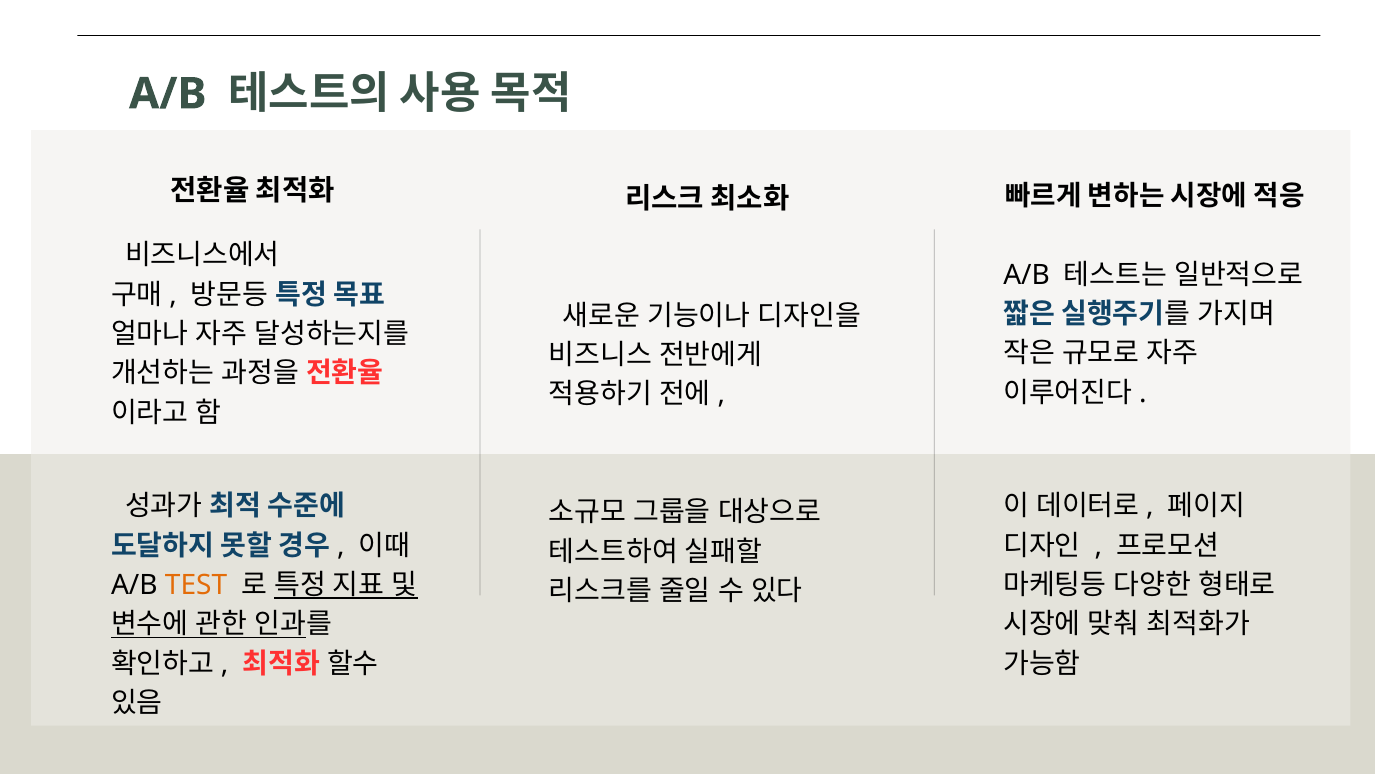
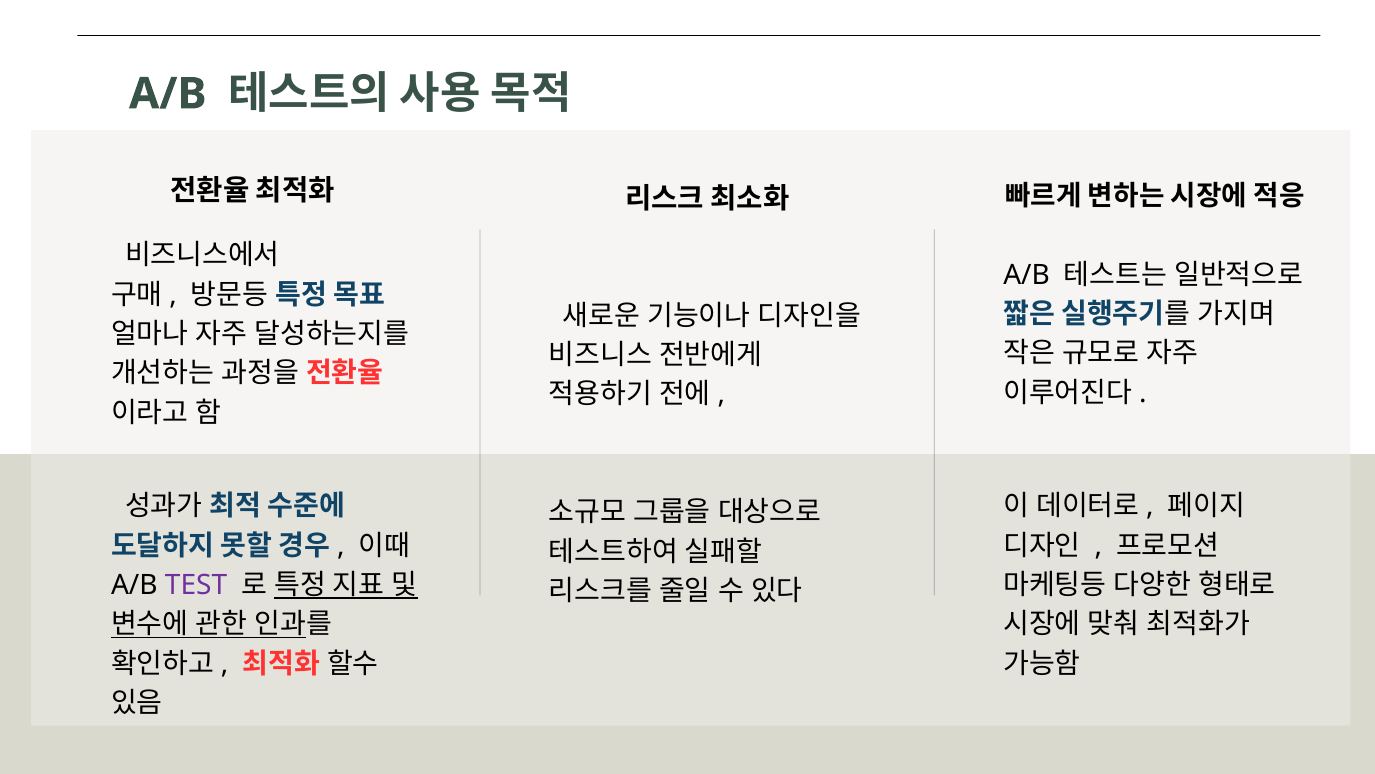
TEST colour: orange -> purple
